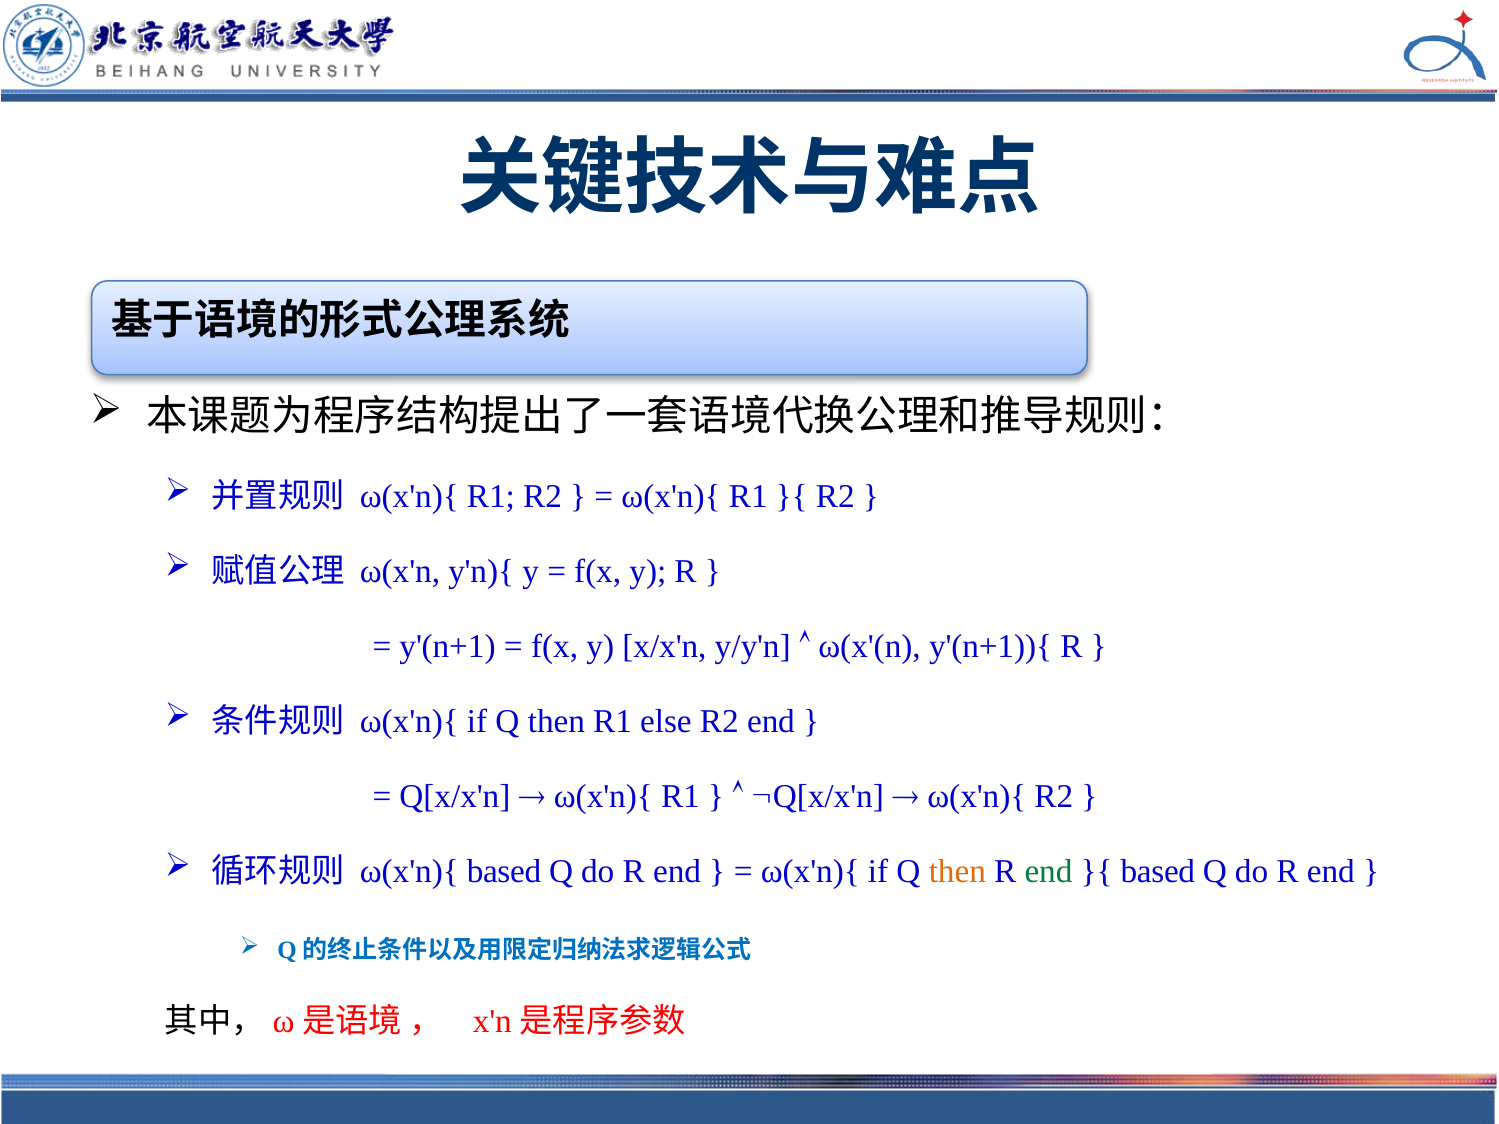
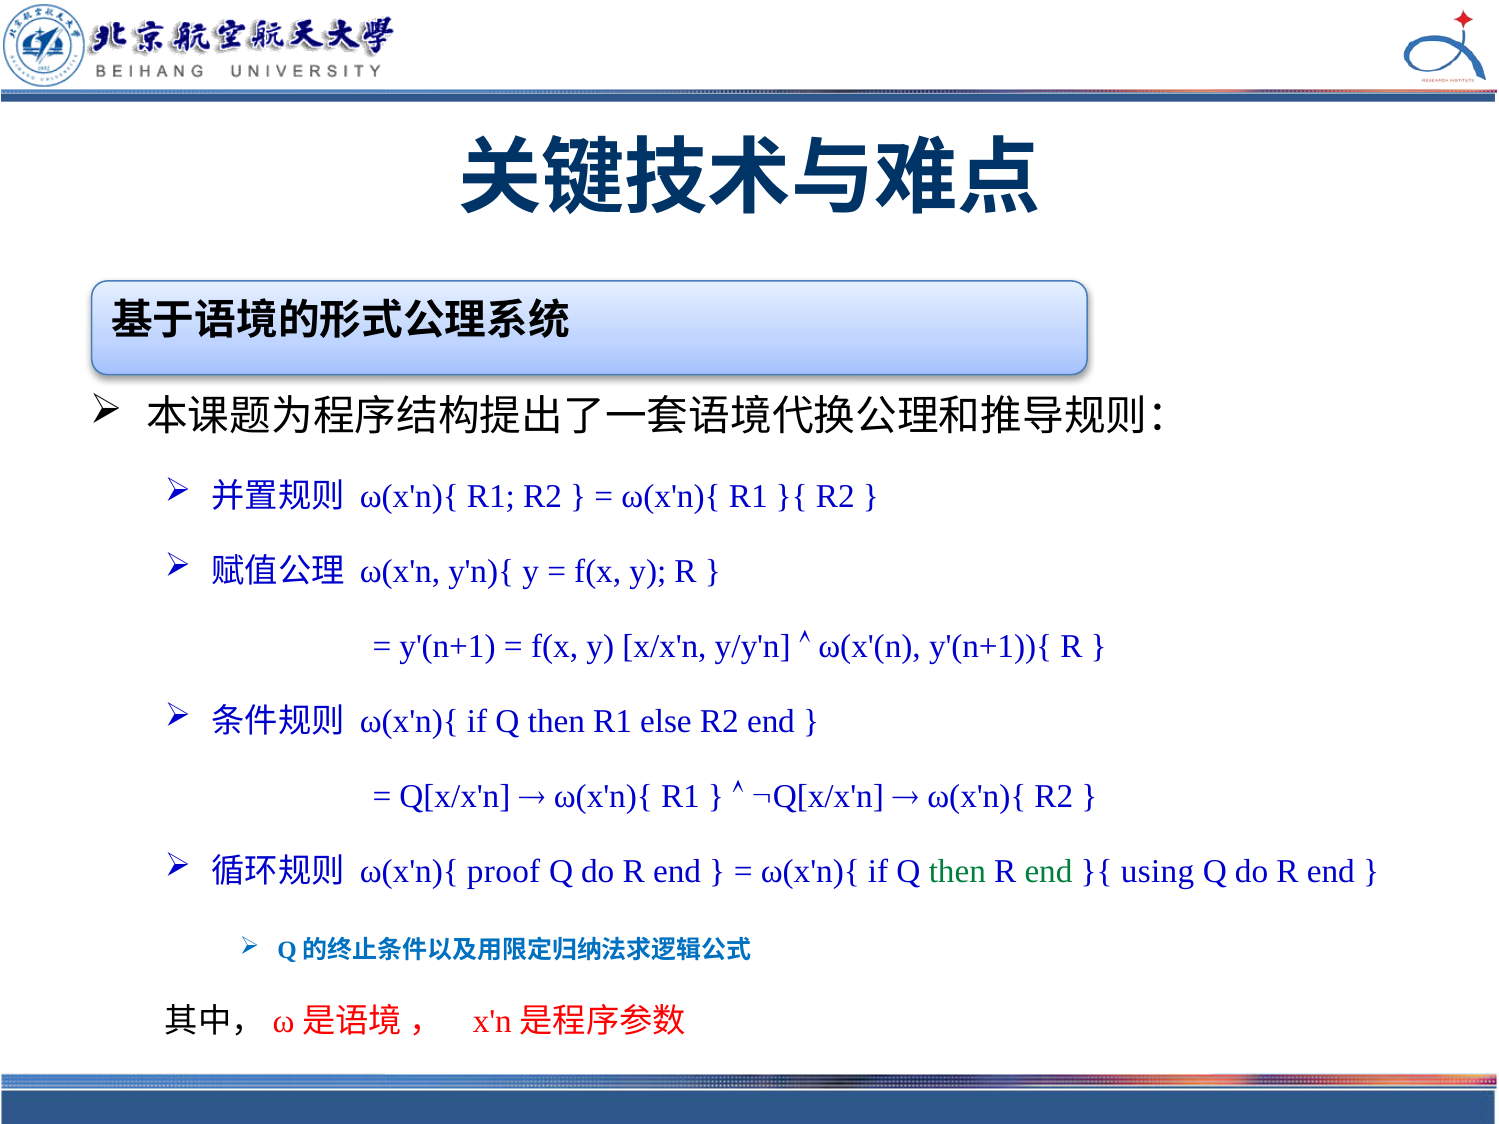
ω(x'n){ based: based -> proof
then at (957, 871) colour: orange -> green
based at (1158, 871): based -> using
